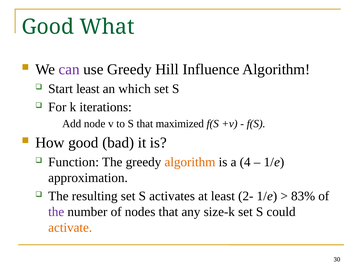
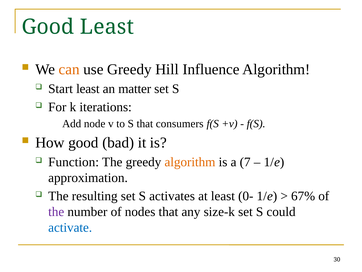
Good What: What -> Least
can colour: purple -> orange
which: which -> matter
maximized: maximized -> consumers
4: 4 -> 7
2-: 2- -> 0-
83%: 83% -> 67%
activate colour: orange -> blue
